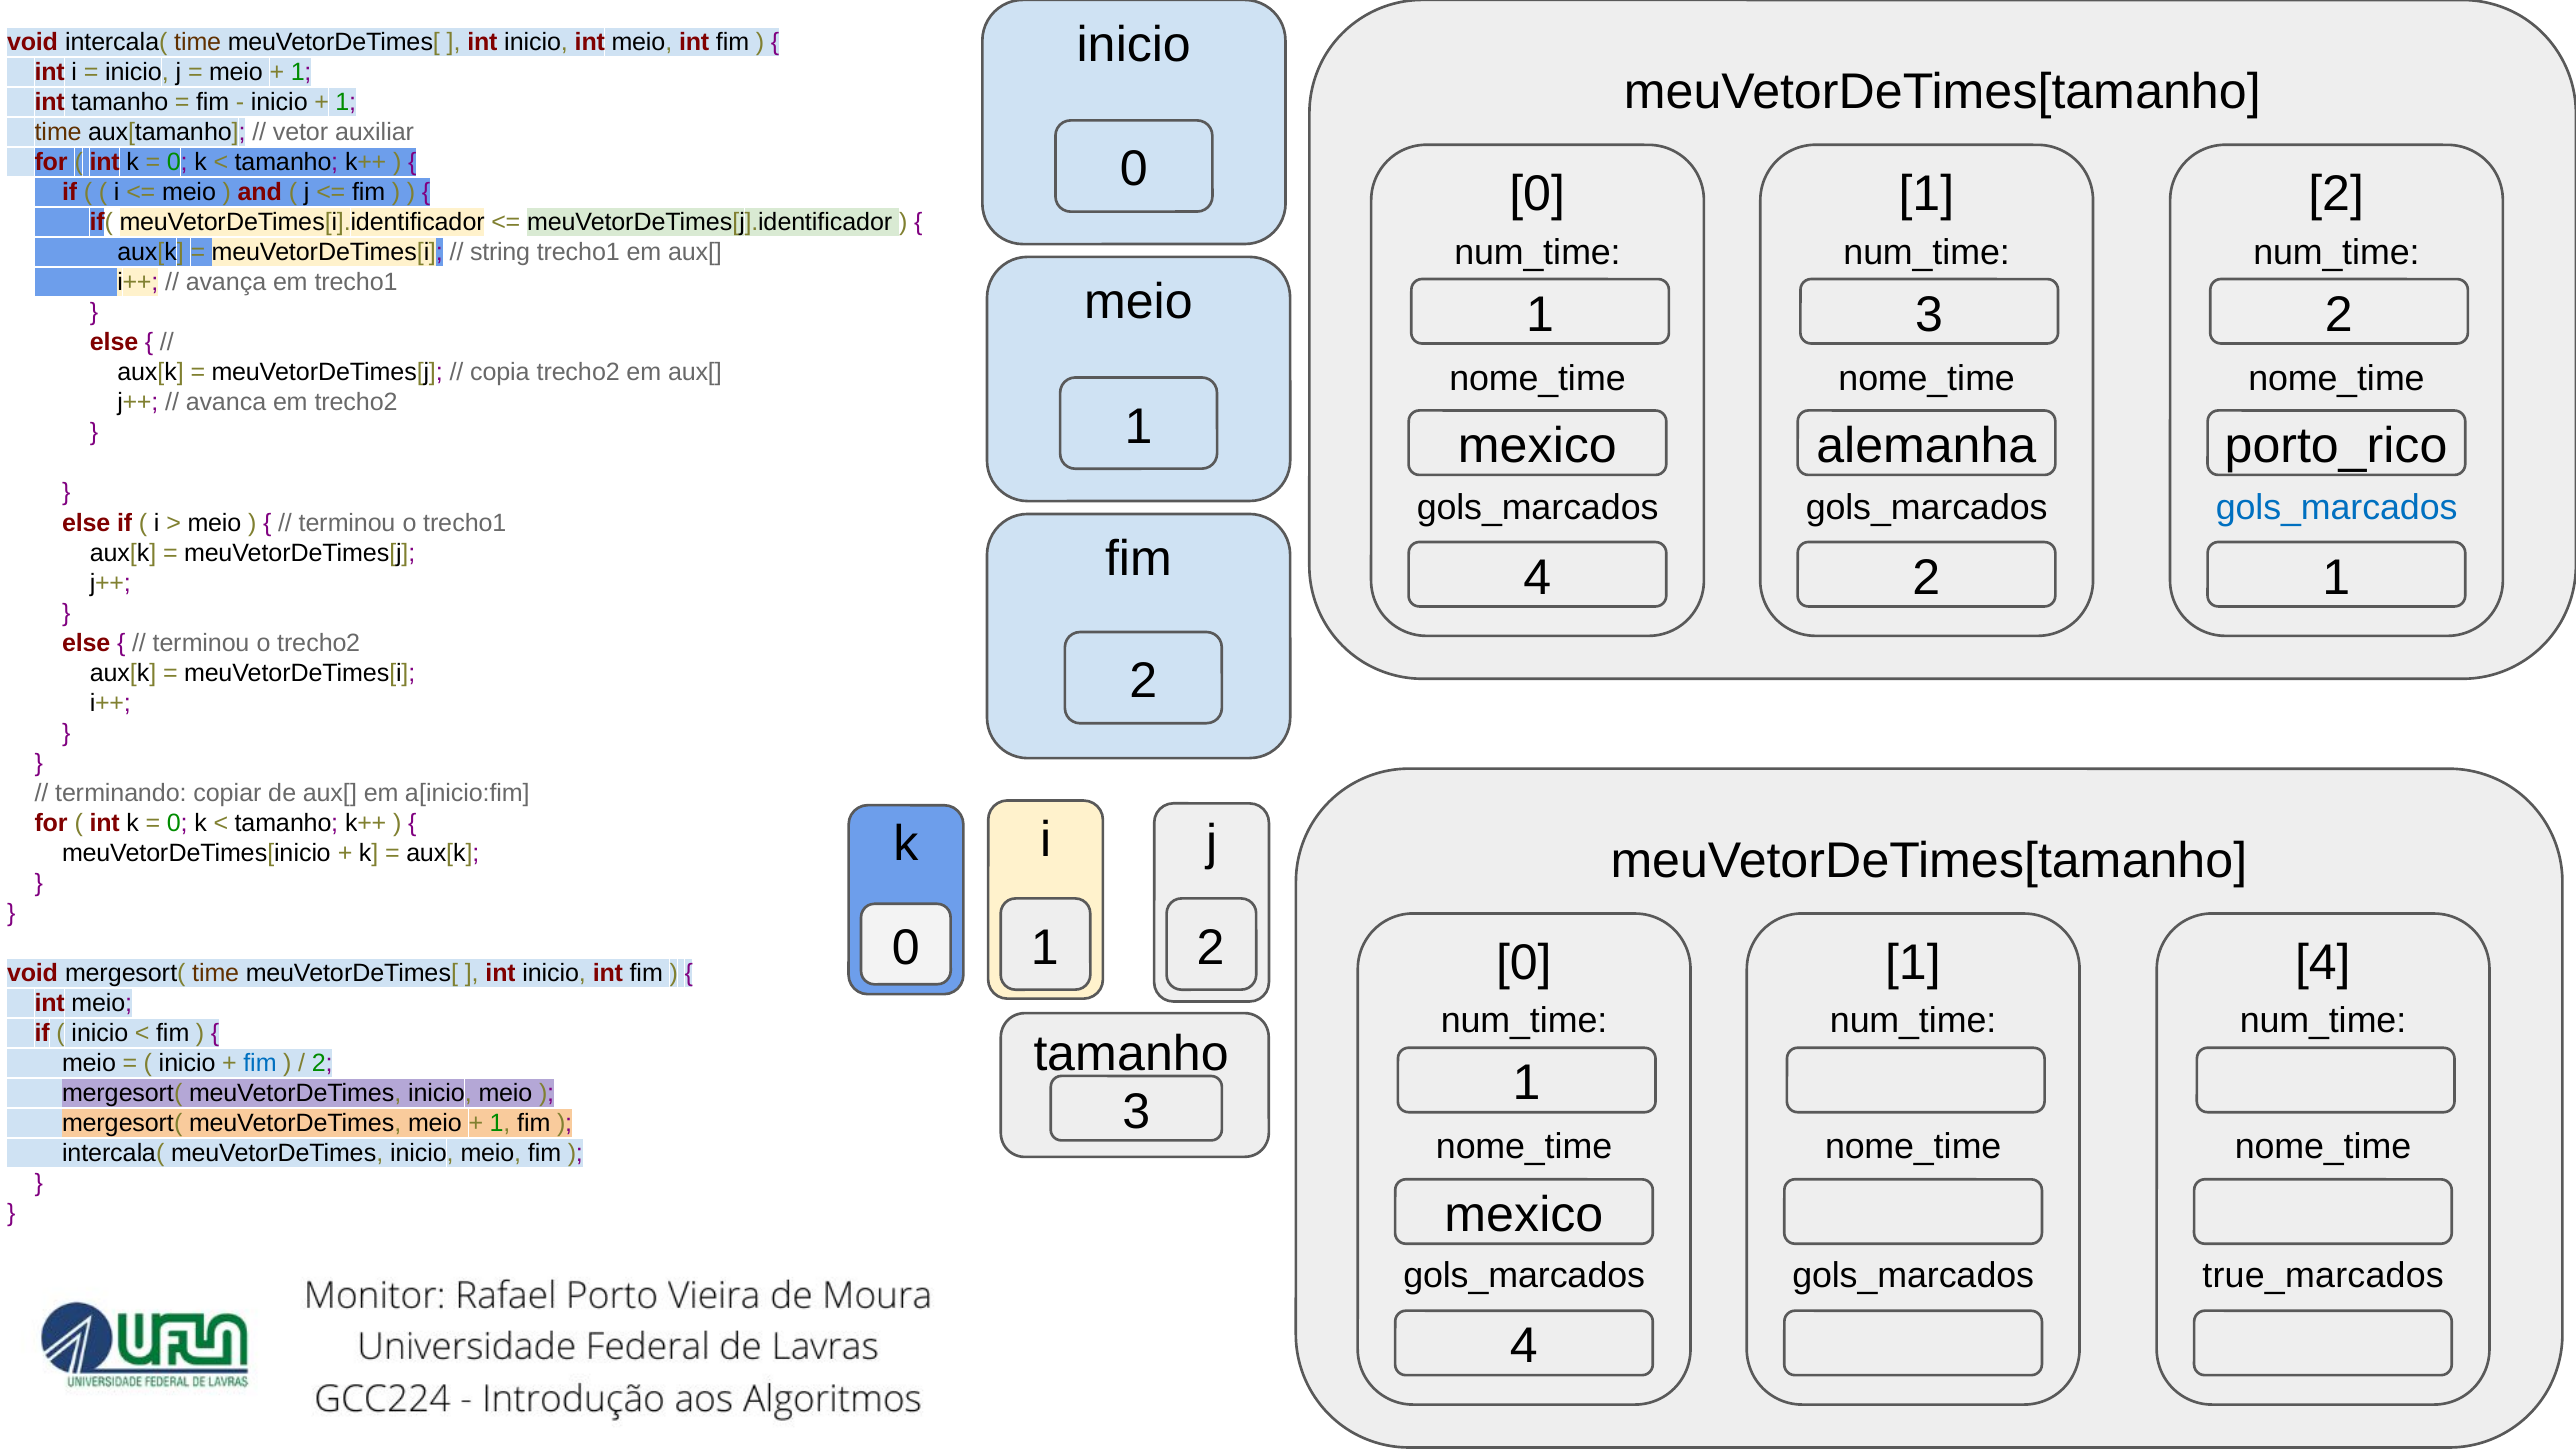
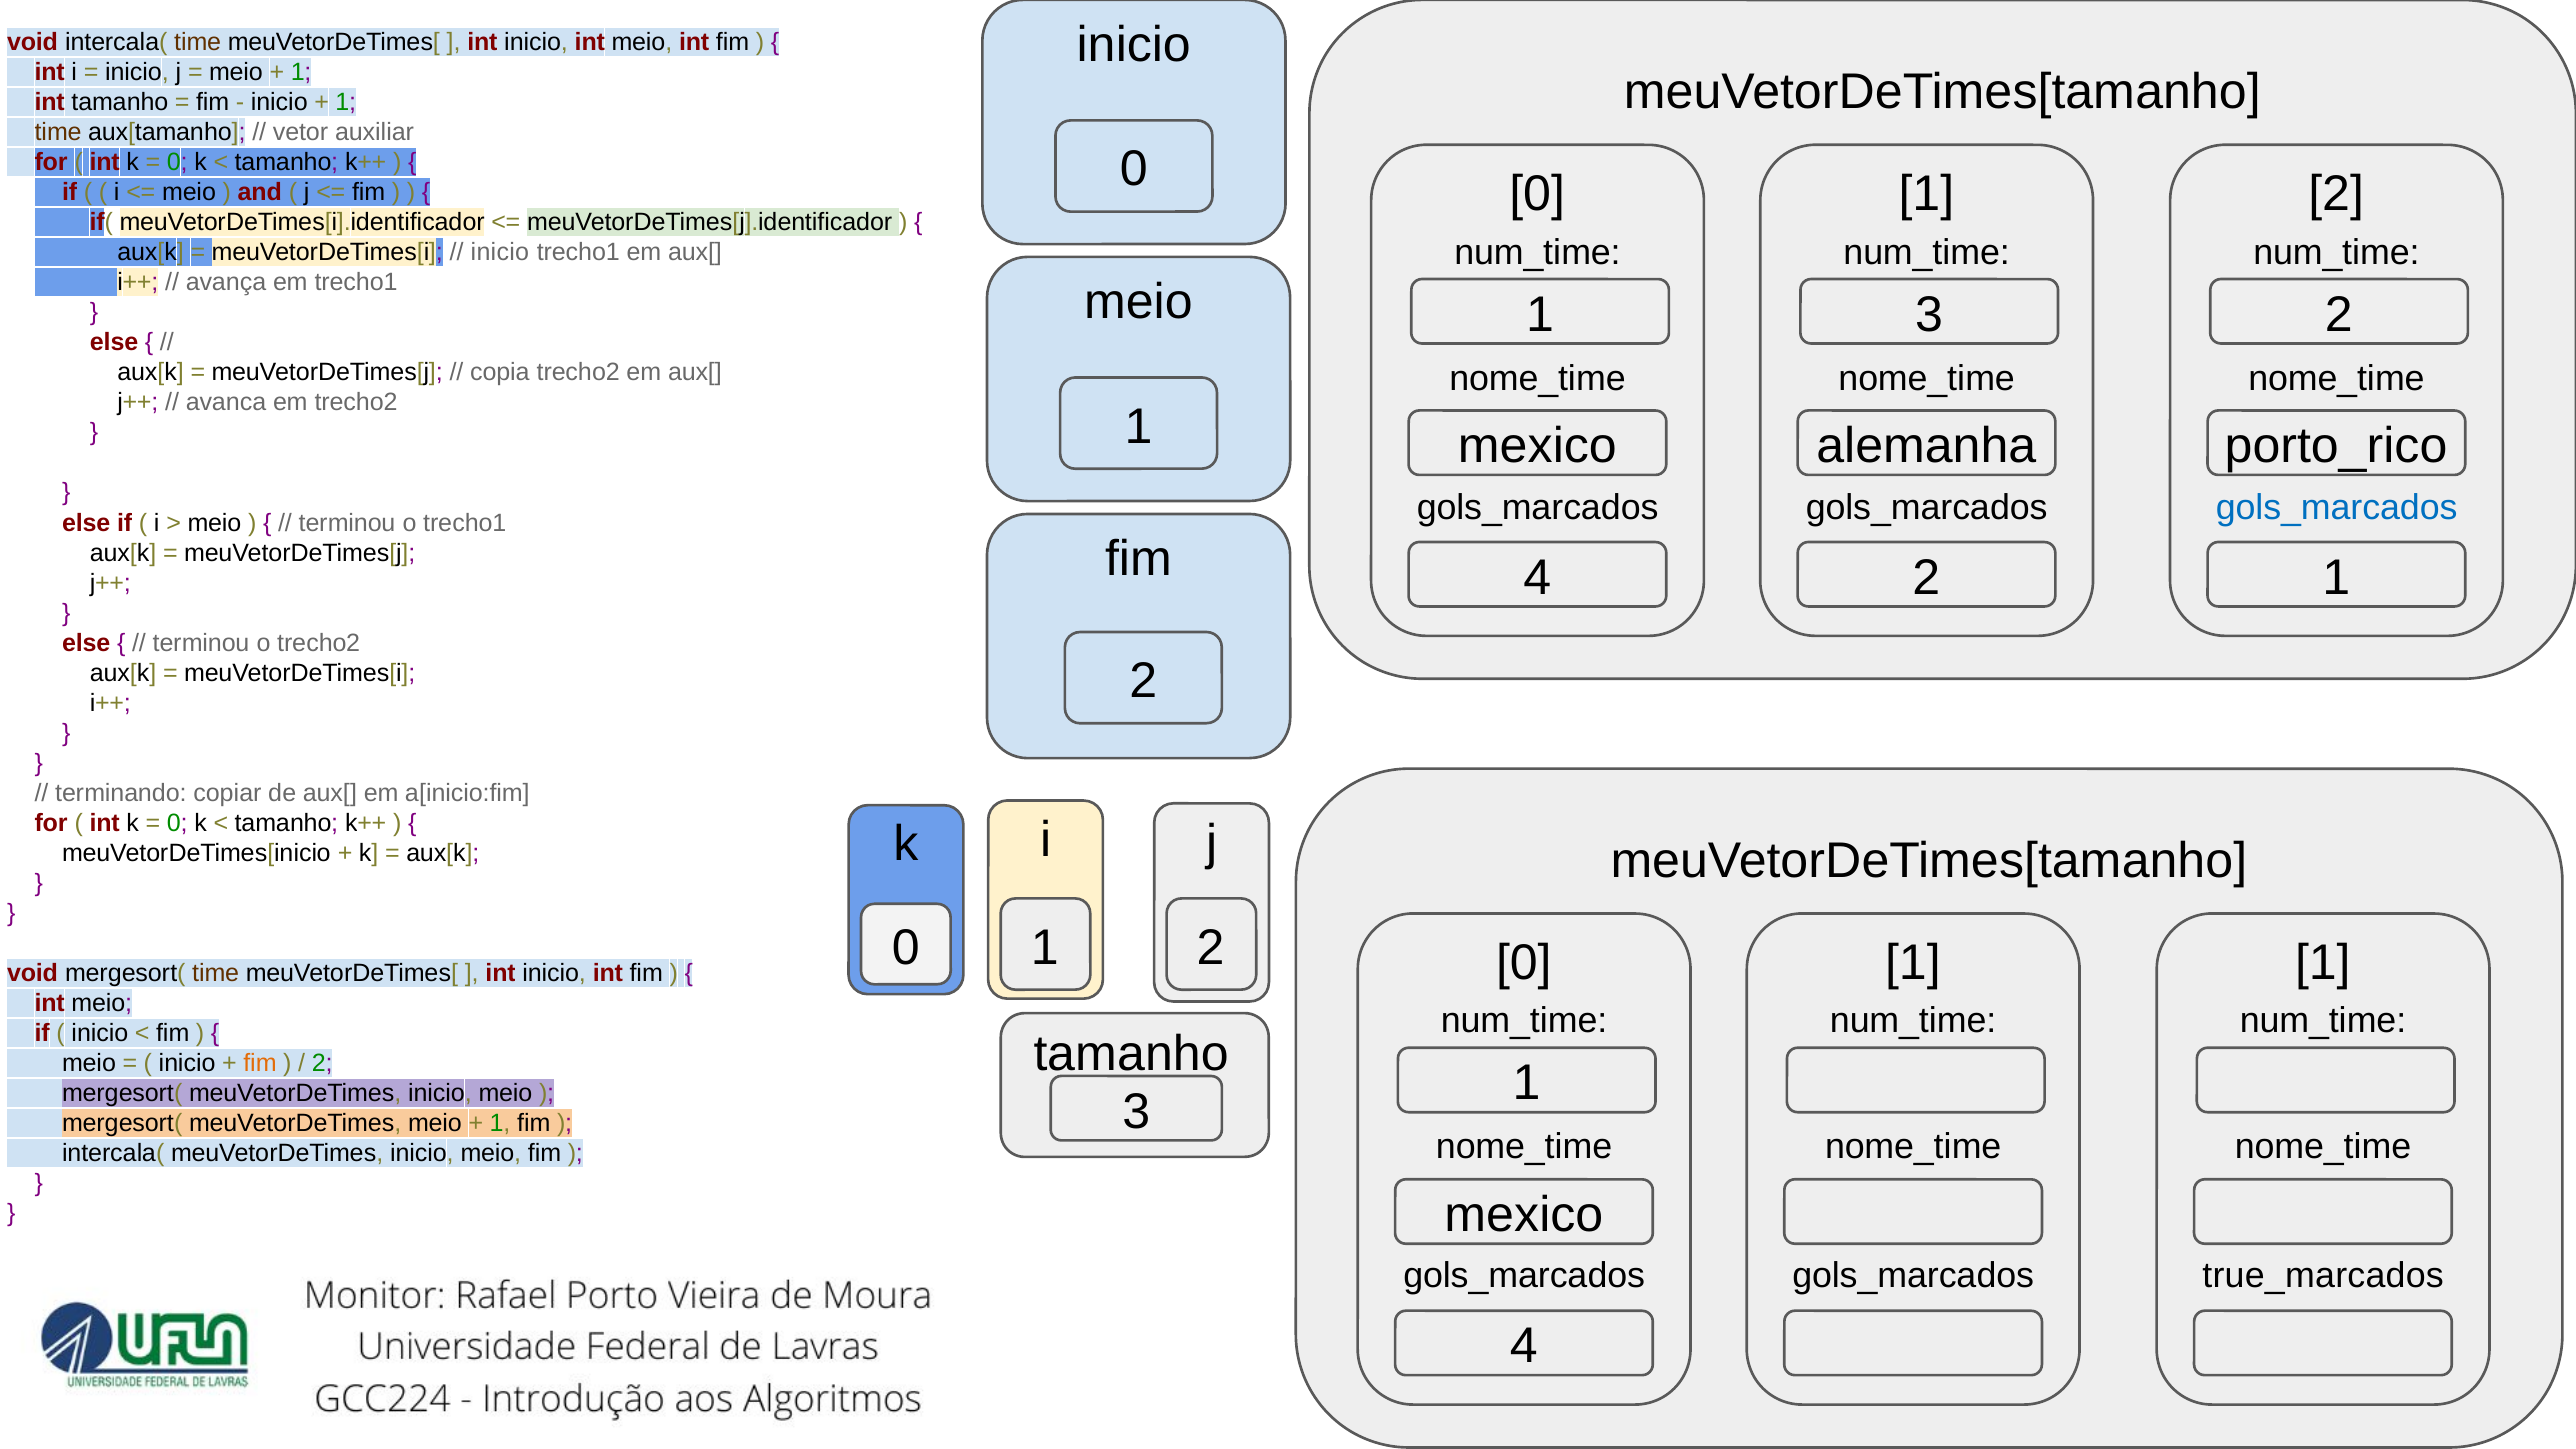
string at (500, 253): string -> inicio
4 at (2323, 963): 4 -> 1
fim at (260, 1063) colour: blue -> orange
